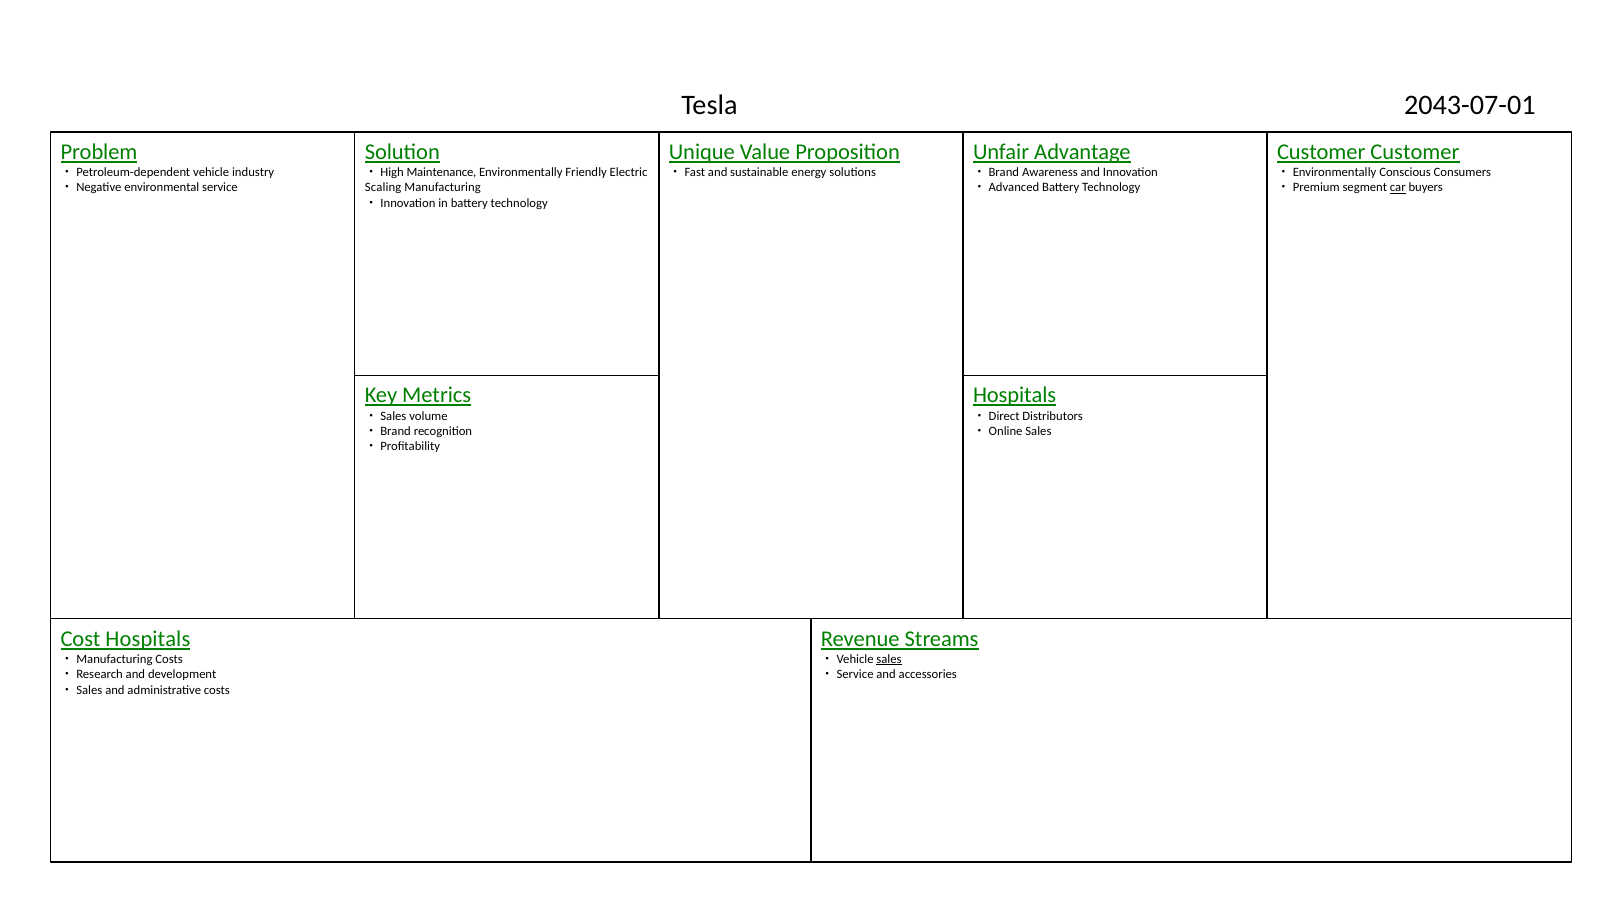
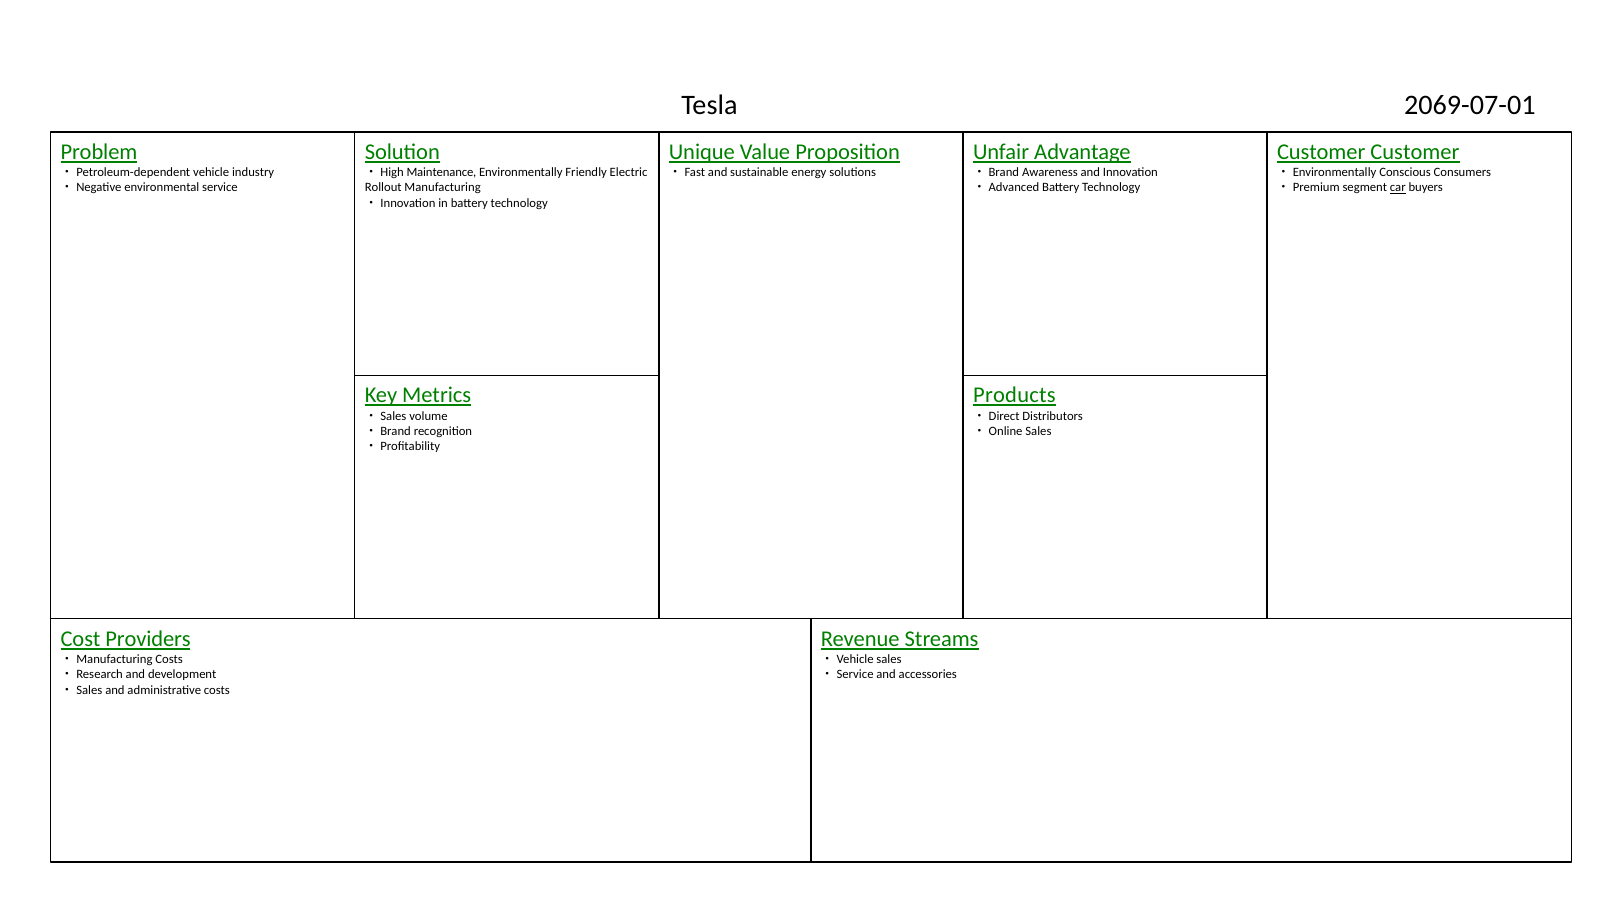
2043-07-01: 2043-07-01 -> 2069-07-01
Scaling: Scaling -> Rollout
Hospitals at (1015, 395): Hospitals -> Products
Cost Hospitals: Hospitals -> Providers
sales at (889, 659) underline: present -> none
